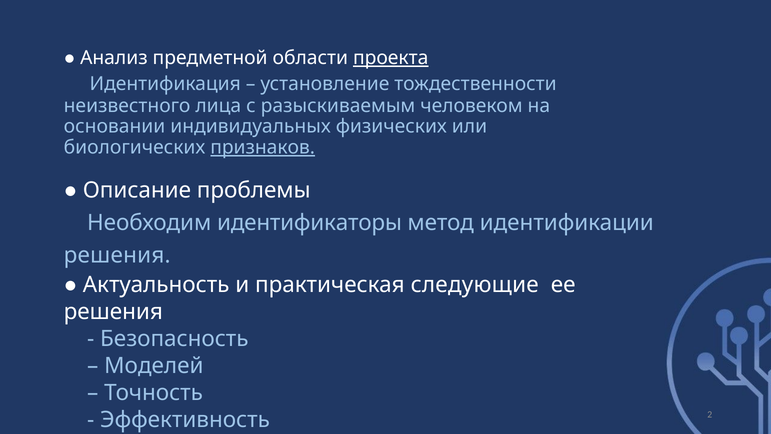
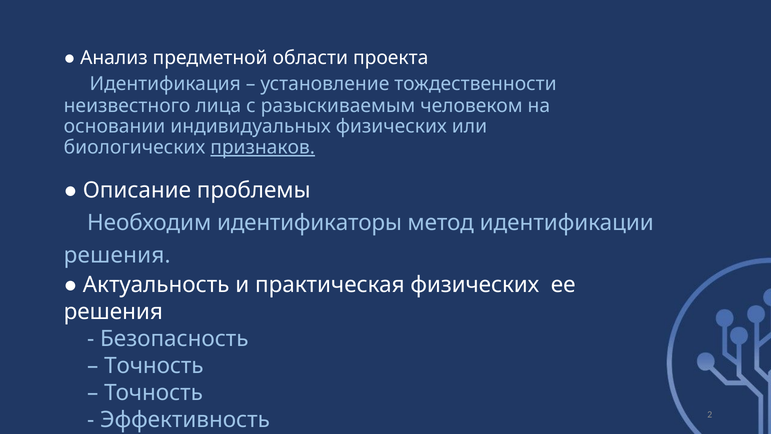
проекта underline: present -> none
практическая следующие: следующие -> физических
Моделей at (154, 366): Моделей -> Точность
